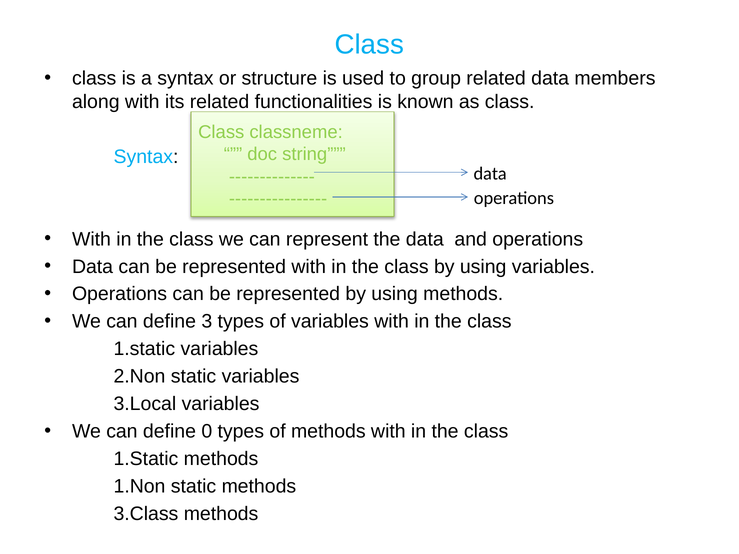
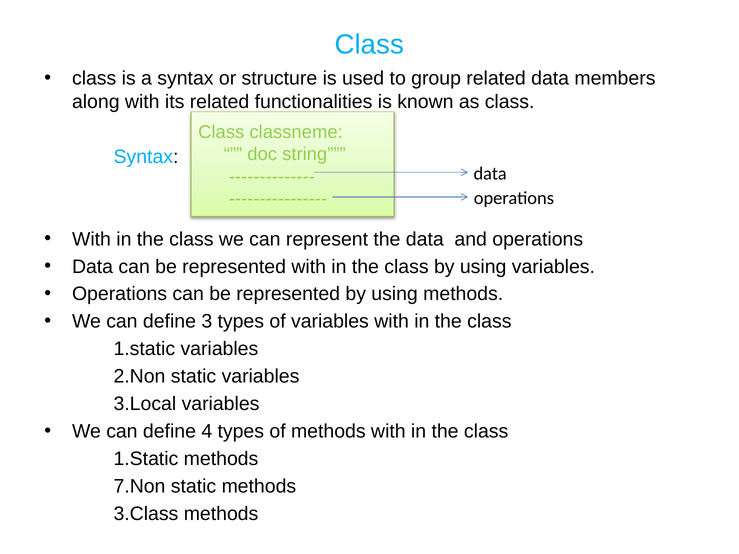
0: 0 -> 4
1.Non: 1.Non -> 7.Non
